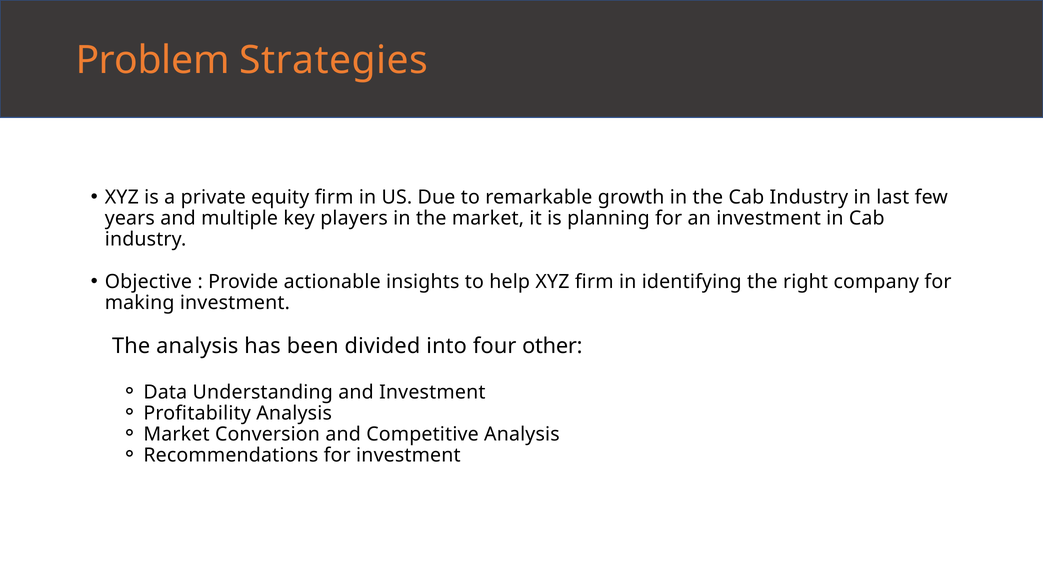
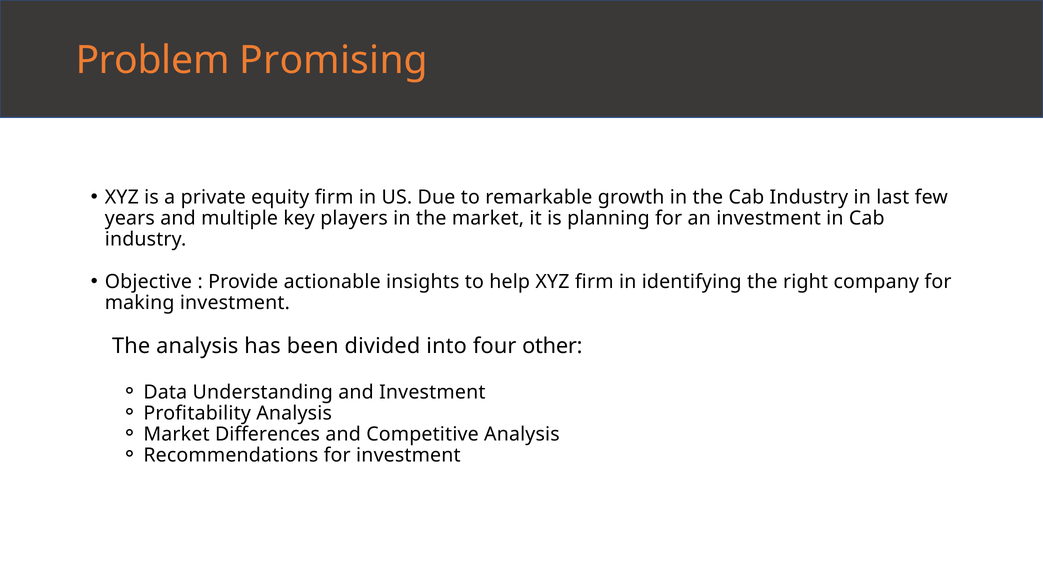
Strategies: Strategies -> Promising
Conversion: Conversion -> Differences
